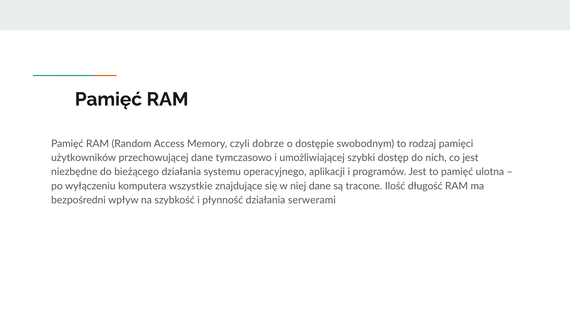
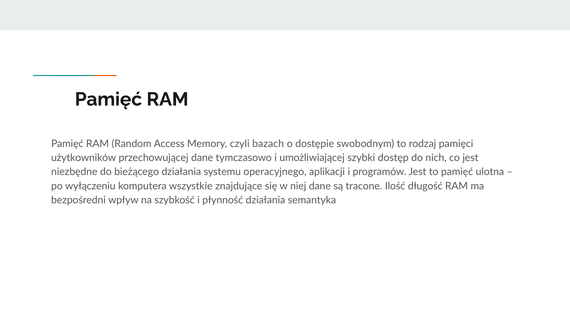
dobrze: dobrze -> bazach
serwerami: serwerami -> semantyka
